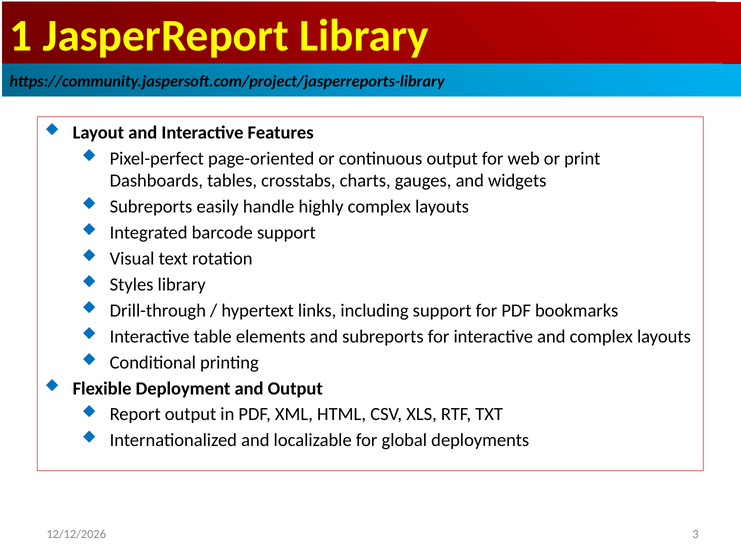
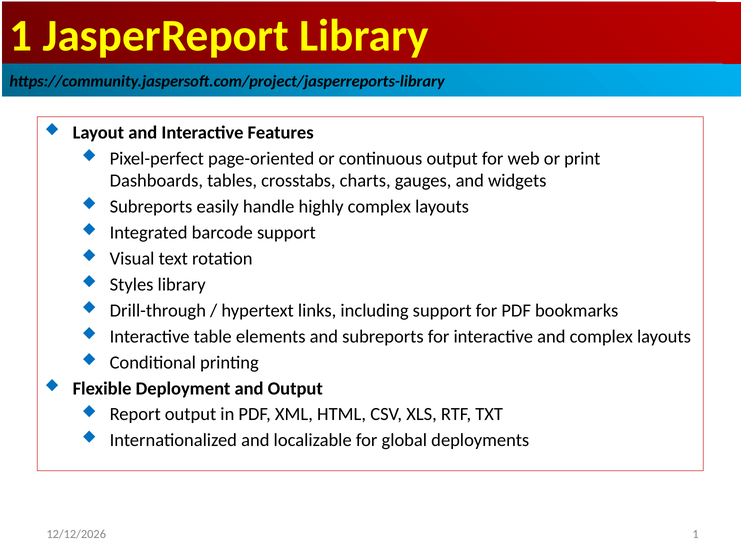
3 at (696, 534): 3 -> 1
